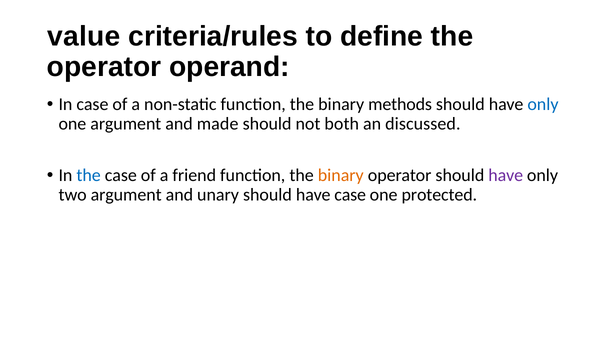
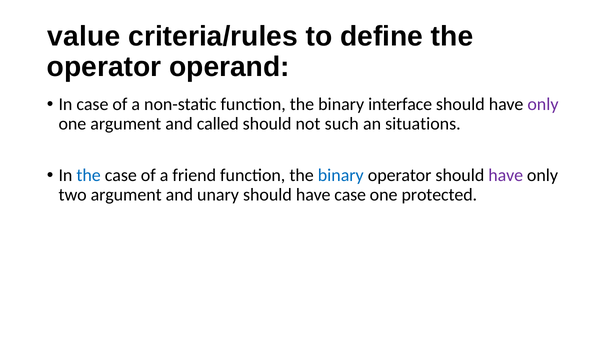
methods: methods -> interface
only at (543, 104) colour: blue -> purple
made: made -> called
both: both -> such
discussed: discussed -> situations
binary at (341, 175) colour: orange -> blue
